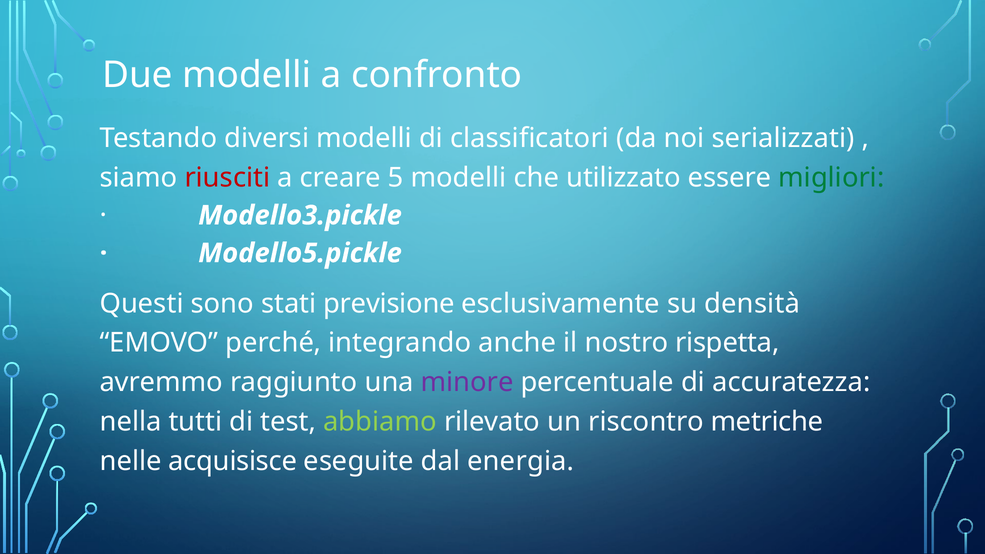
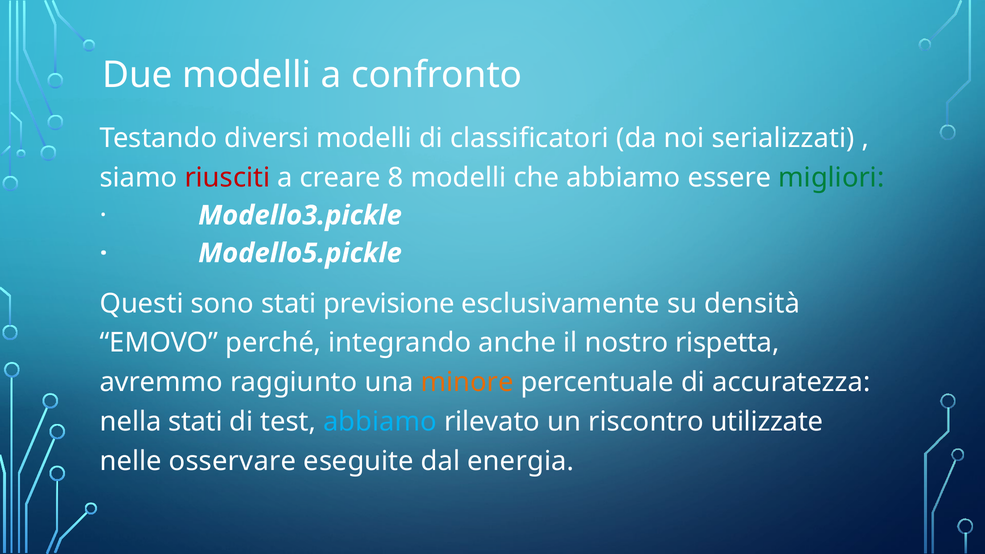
5: 5 -> 8
che utilizzato: utilizzato -> abbiamo
minore colour: purple -> orange
nella tutti: tutti -> stati
abbiamo at (380, 422) colour: light green -> light blue
metriche: metriche -> utilizzate
acquisisce: acquisisce -> osservare
